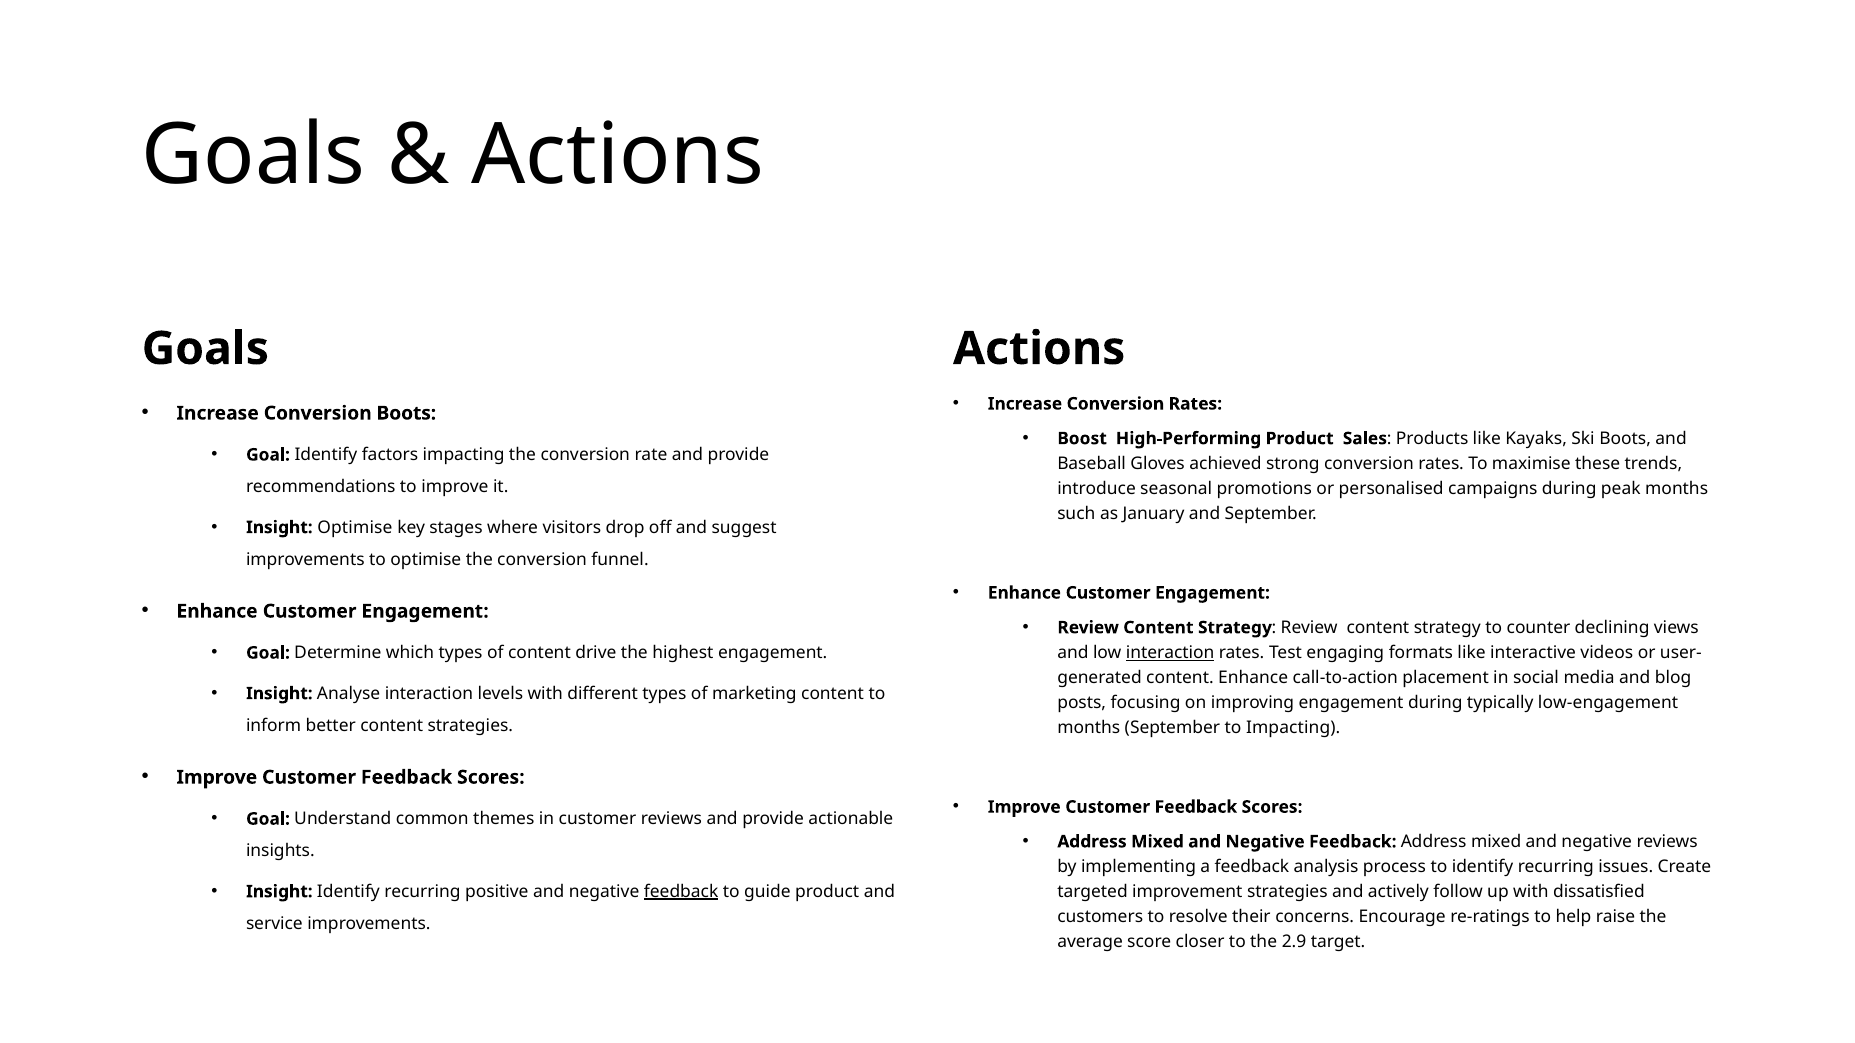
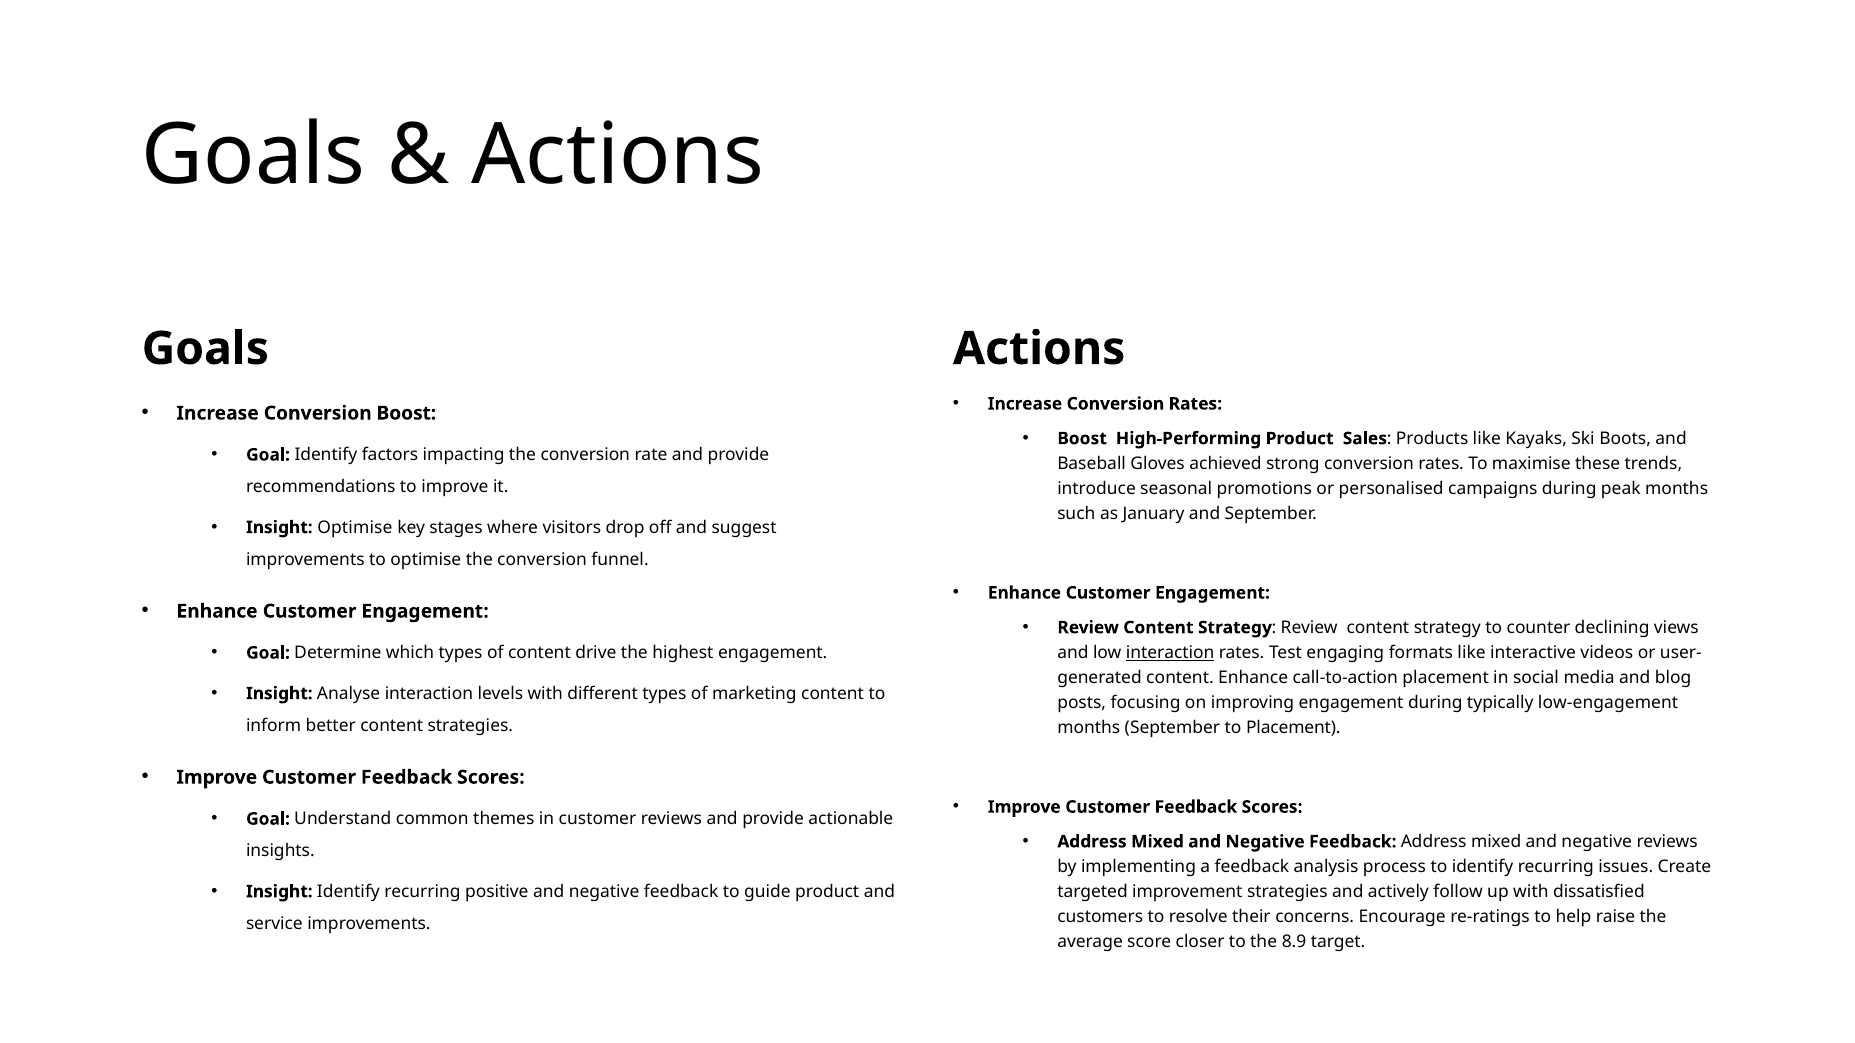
Conversion Boots: Boots -> Boost
to Impacting: Impacting -> Placement
feedback at (681, 892) underline: present -> none
2.9: 2.9 -> 8.9
